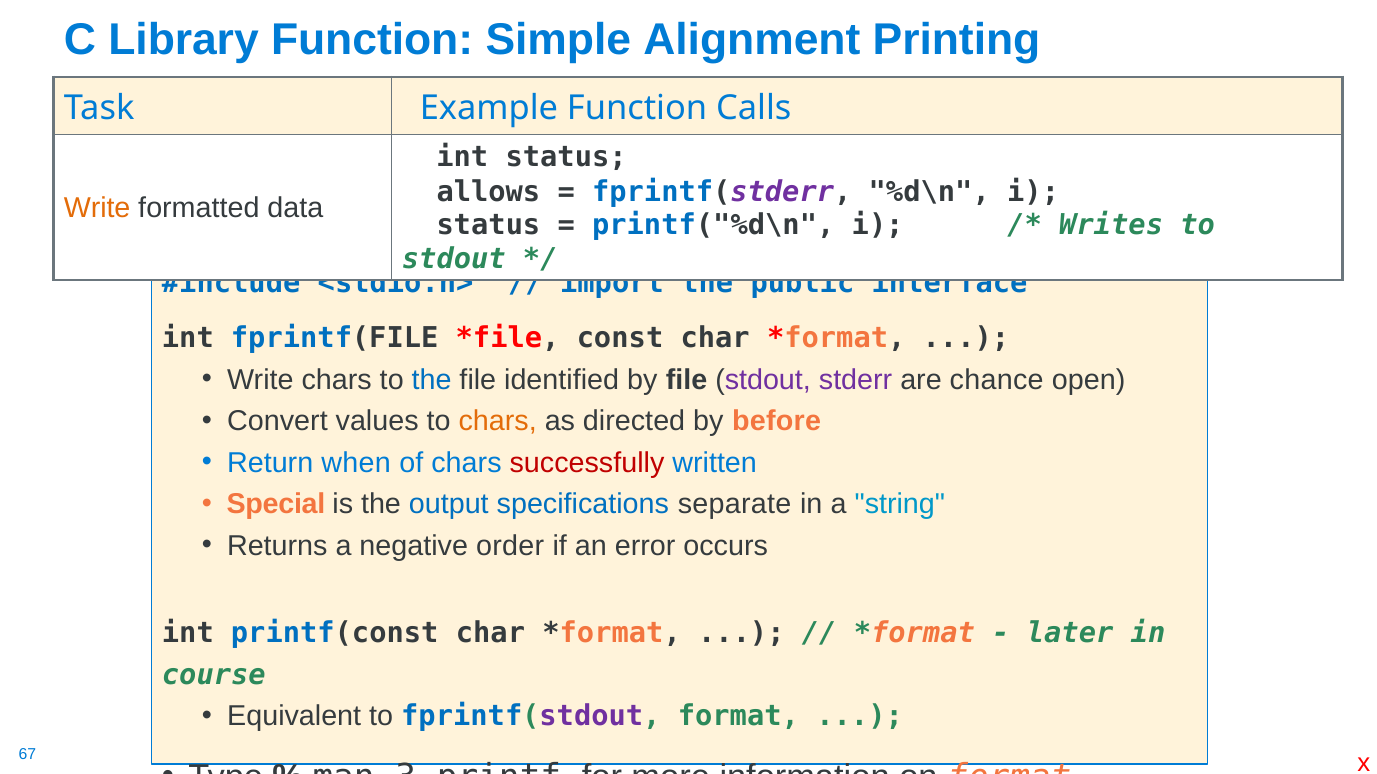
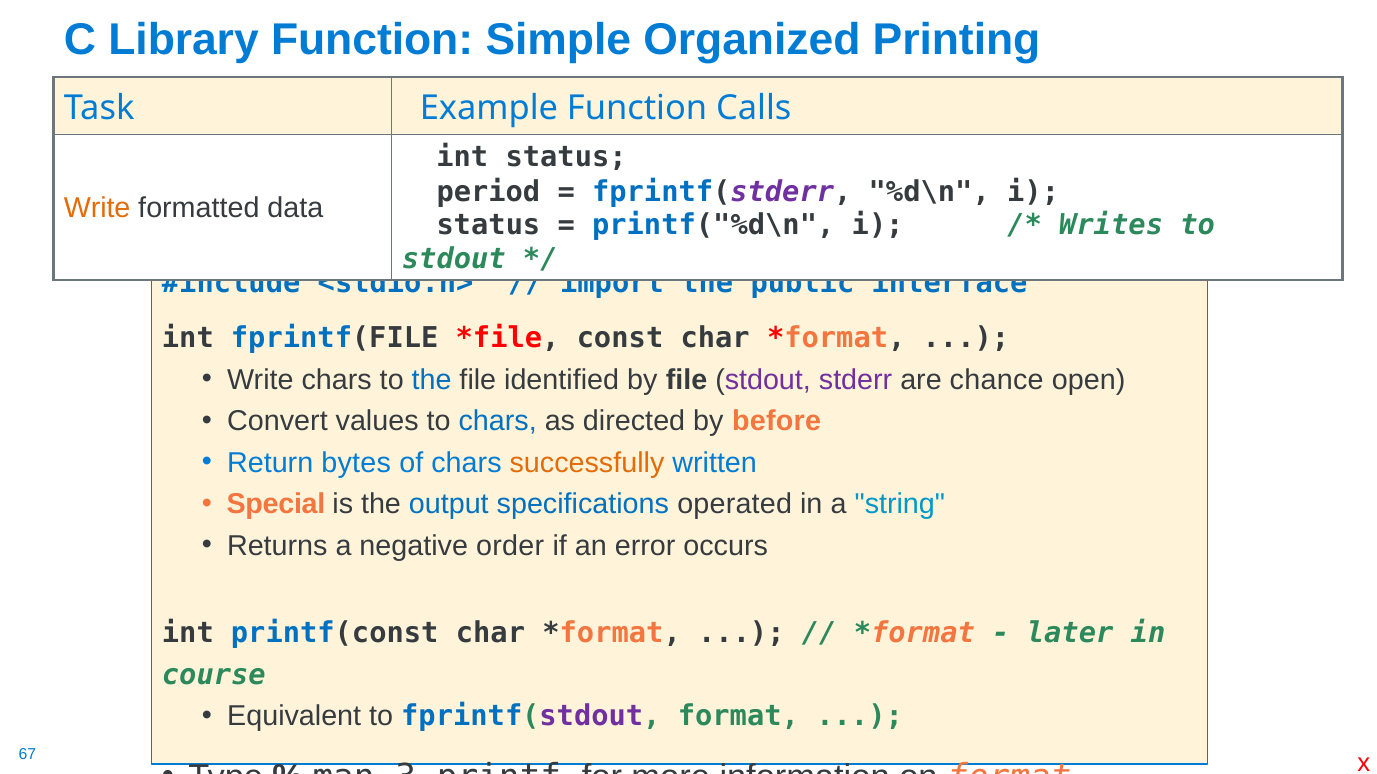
Alignment: Alignment -> Organized
allows: allows -> period
chars at (498, 422) colour: orange -> blue
when: when -> bytes
successfully colour: red -> orange
separate: separate -> operated
